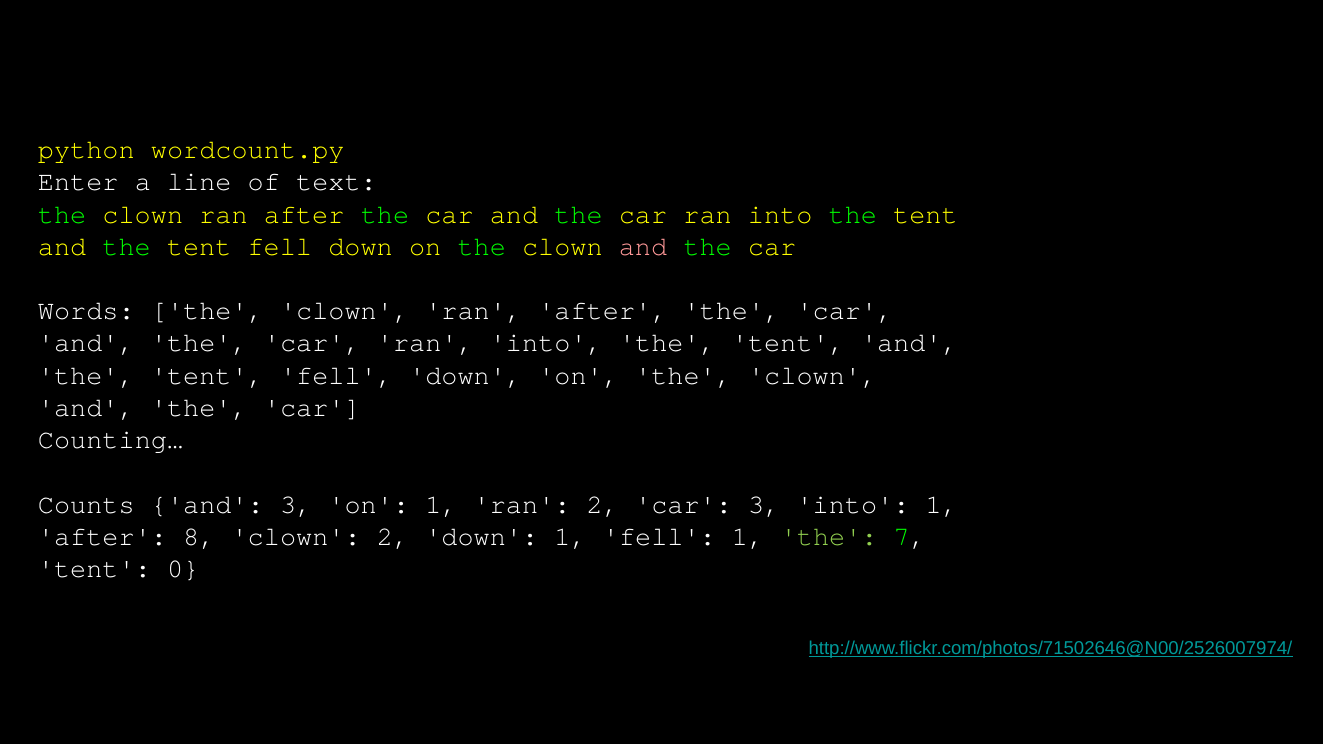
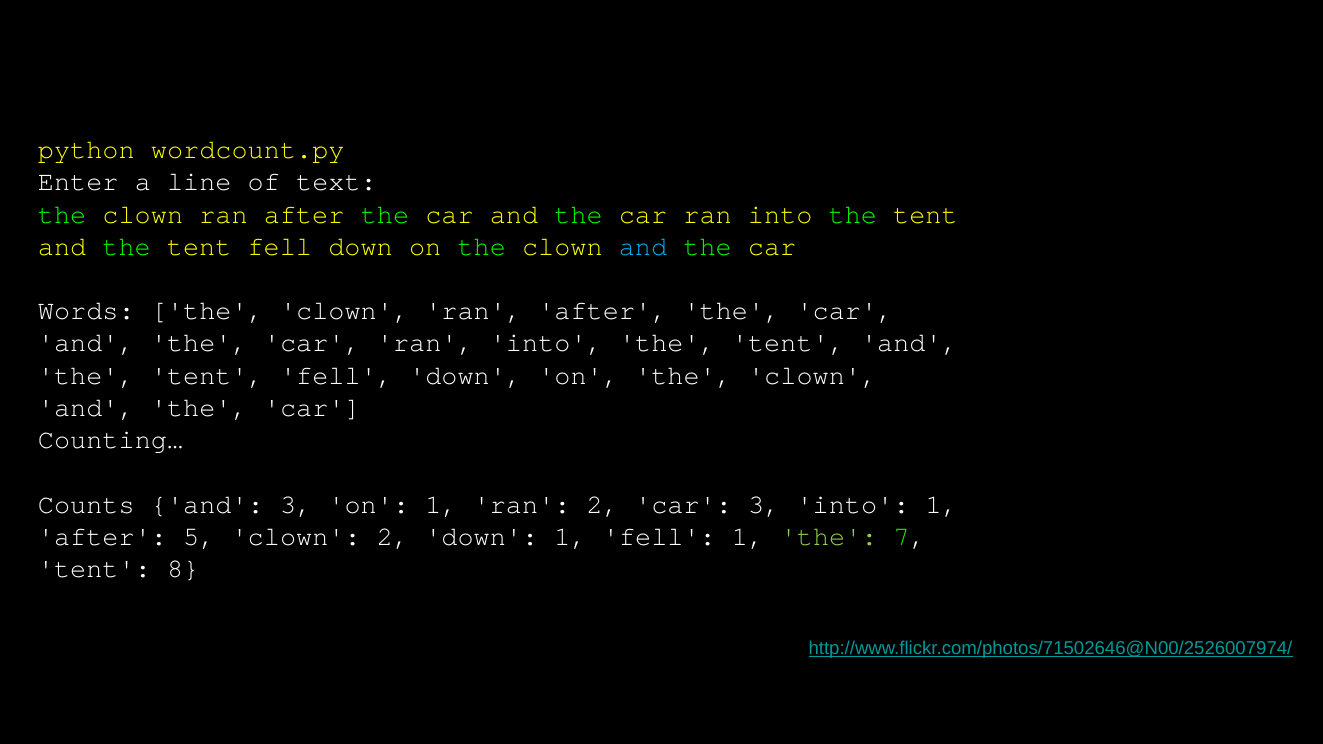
and at (643, 247) colour: pink -> light blue
8: 8 -> 5
0: 0 -> 8
